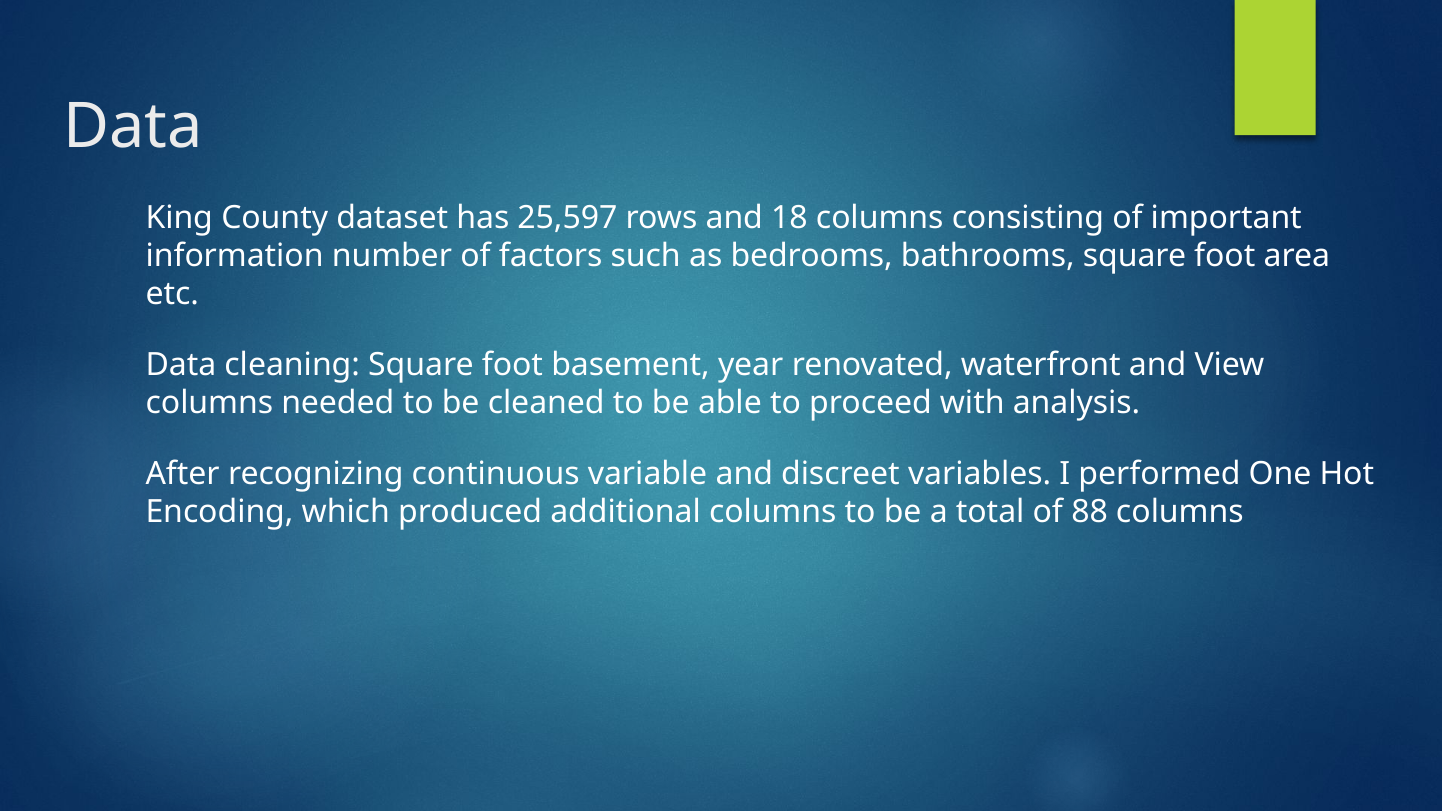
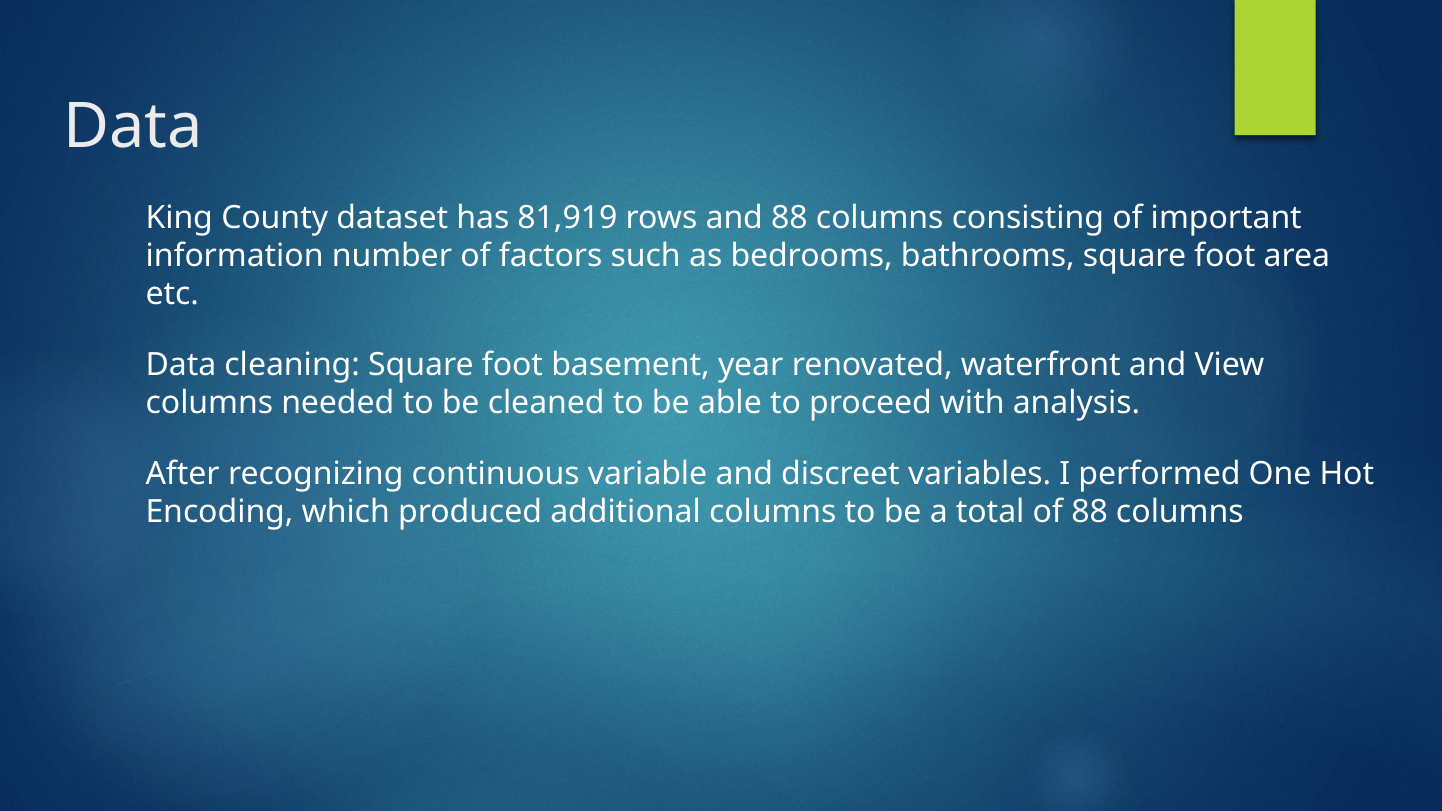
25,597: 25,597 -> 81,919
and 18: 18 -> 88
